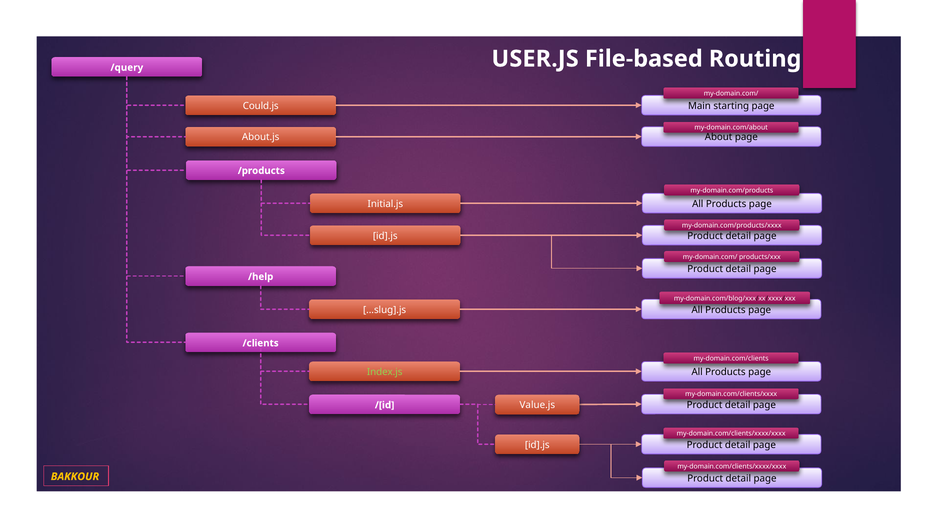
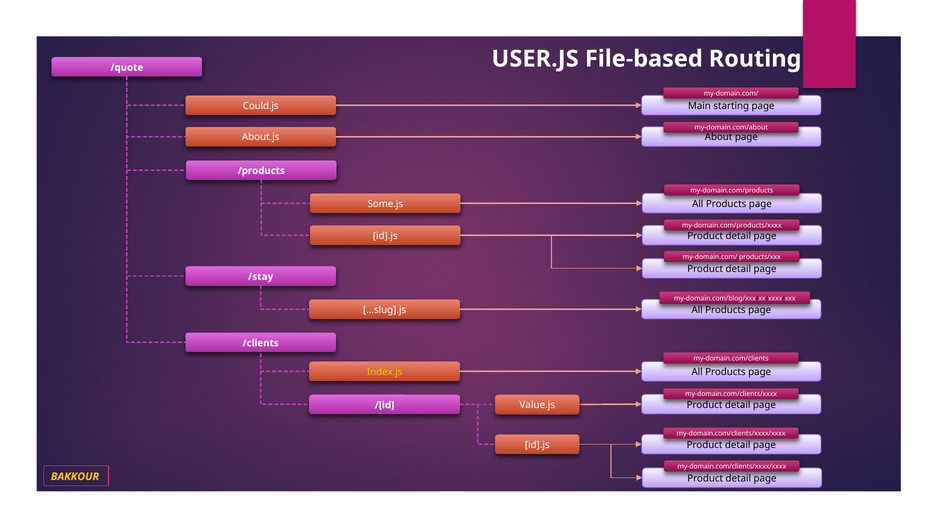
/query: /query -> /quote
Initial.js: Initial.js -> Some.js
/help: /help -> /stay
Index.js colour: light green -> yellow
